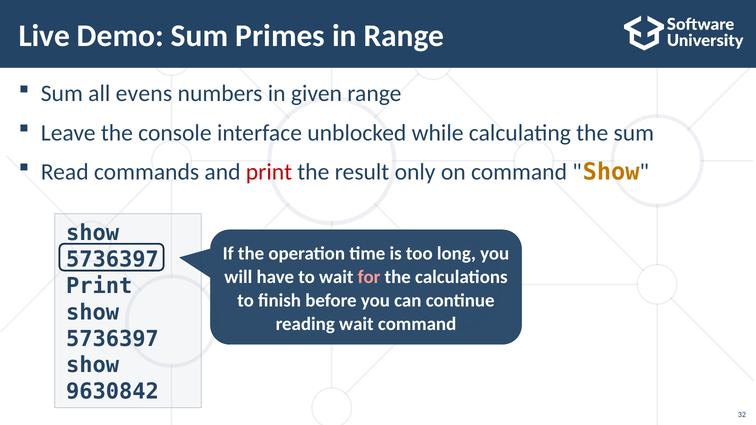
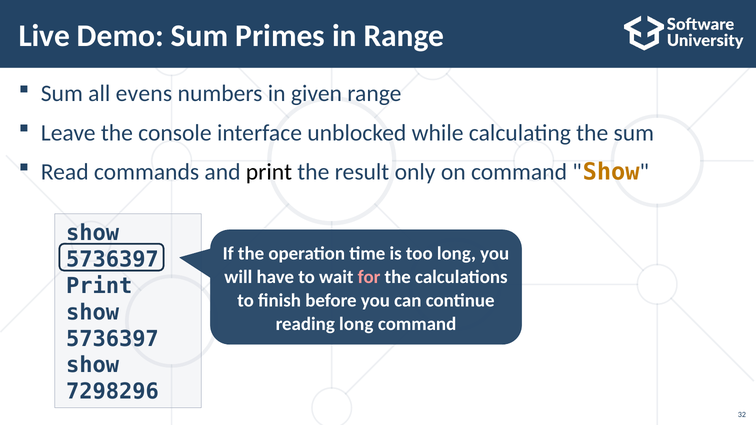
print at (269, 172) colour: red -> black
reading wait: wait -> long
9630842: 9630842 -> 7298296
